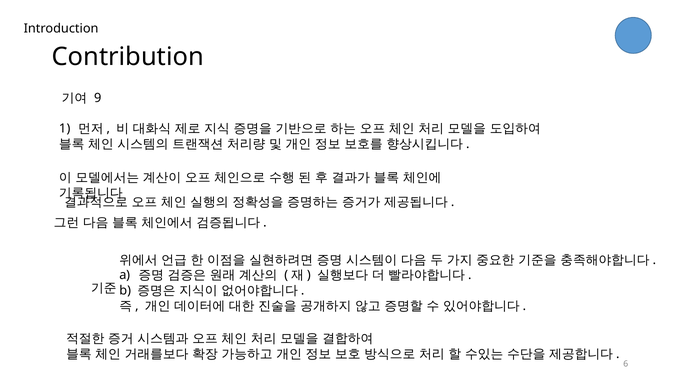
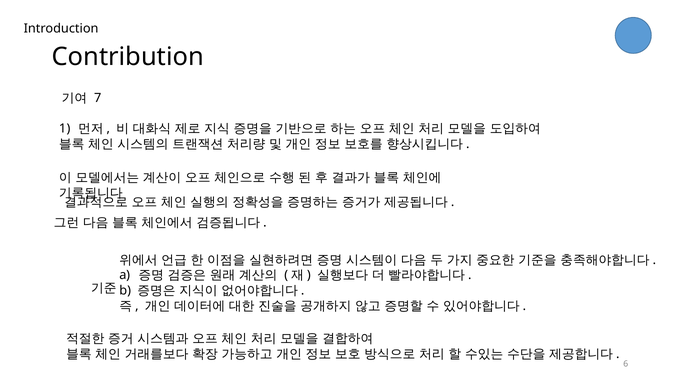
9: 9 -> 7
